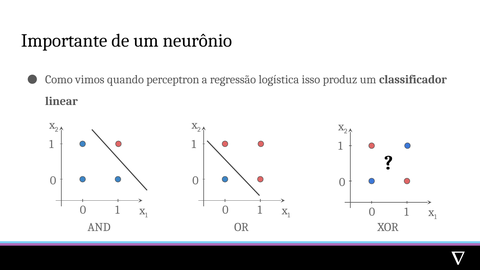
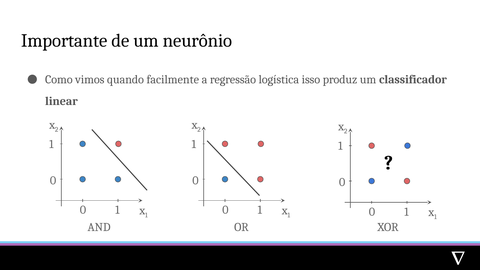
perceptron: perceptron -> facilmente
